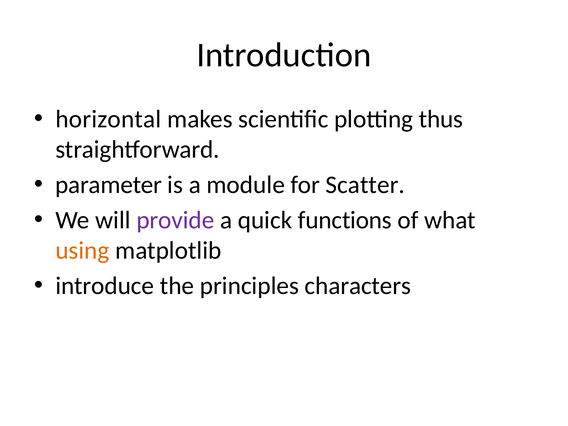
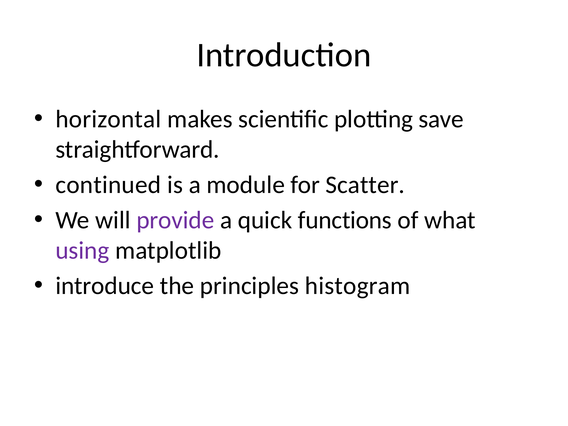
thus: thus -> save
parameter: parameter -> continued
using colour: orange -> purple
characters: characters -> histogram
